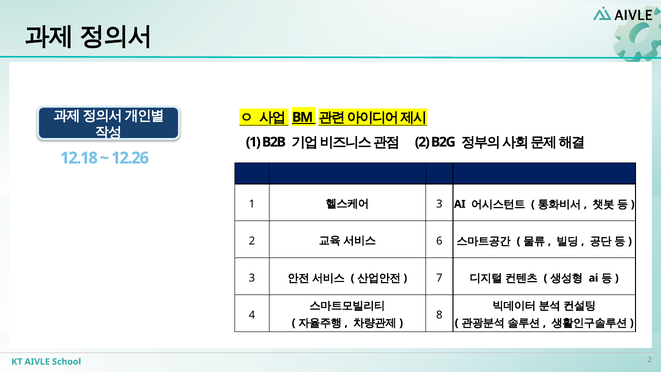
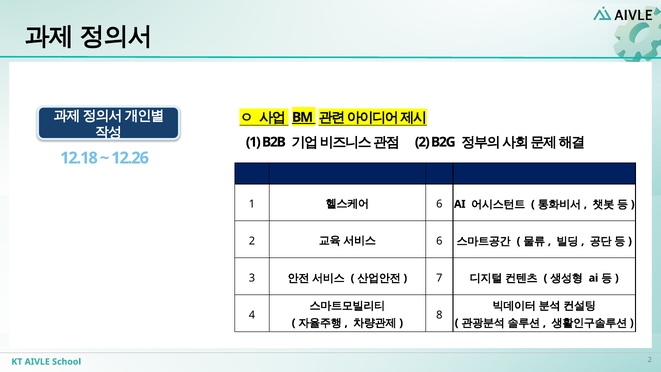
3 at (439, 204): 3 -> 6
